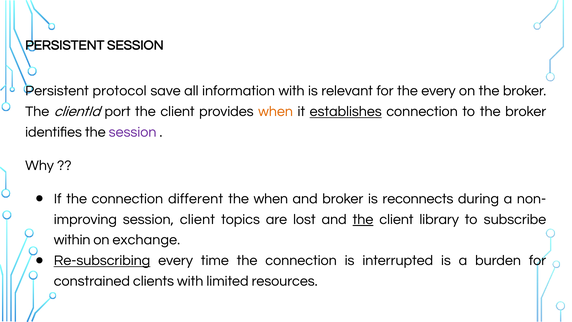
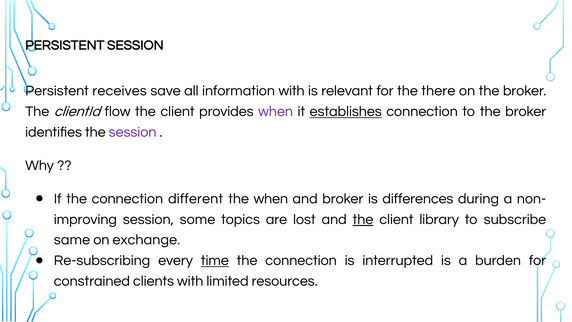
protocol: protocol -> receives
the every: every -> there
port: port -> flow
when at (276, 111) colour: orange -> purple
reconnects: reconnects -> differences
session client: client -> some
within: within -> same
Re-subscribing underline: present -> none
time underline: none -> present
